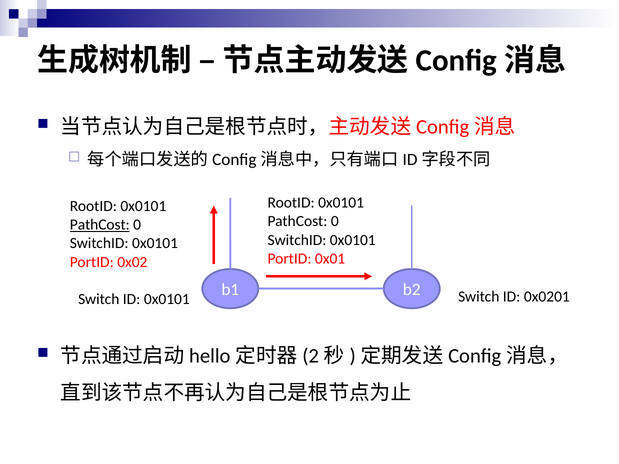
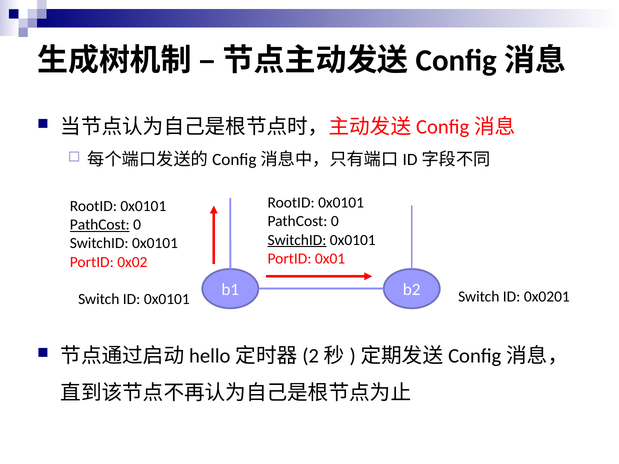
SwitchID at (297, 240) underline: none -> present
